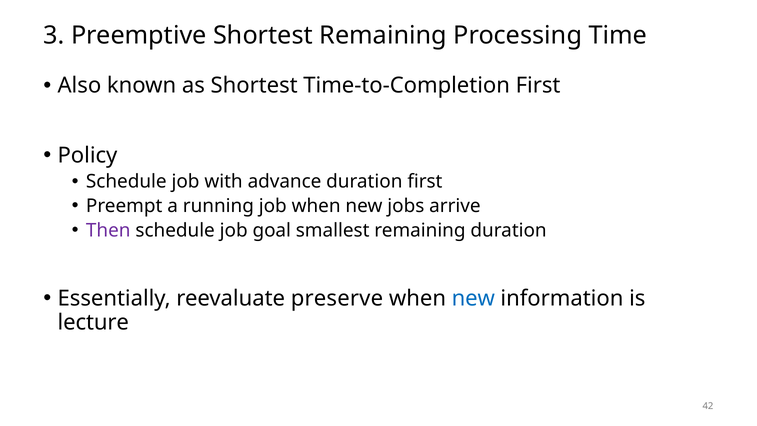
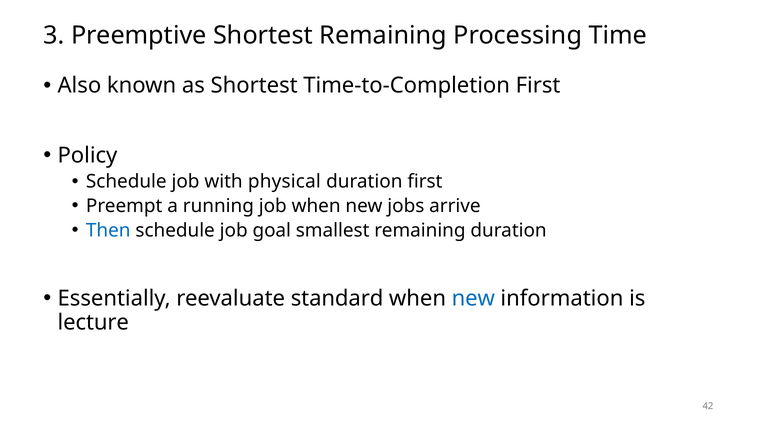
advance: advance -> physical
Then colour: purple -> blue
preserve: preserve -> standard
